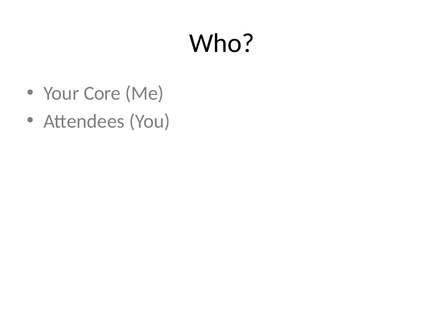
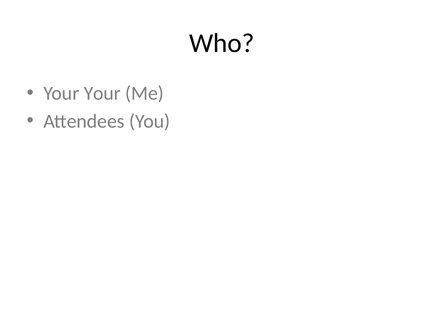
Your Core: Core -> Your
